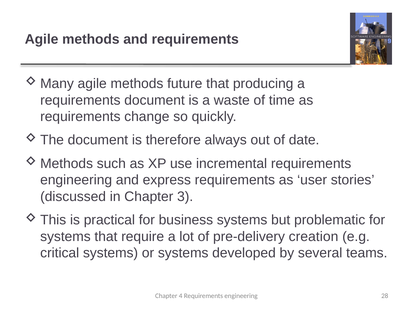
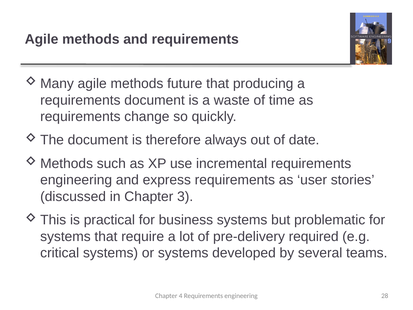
creation: creation -> required
